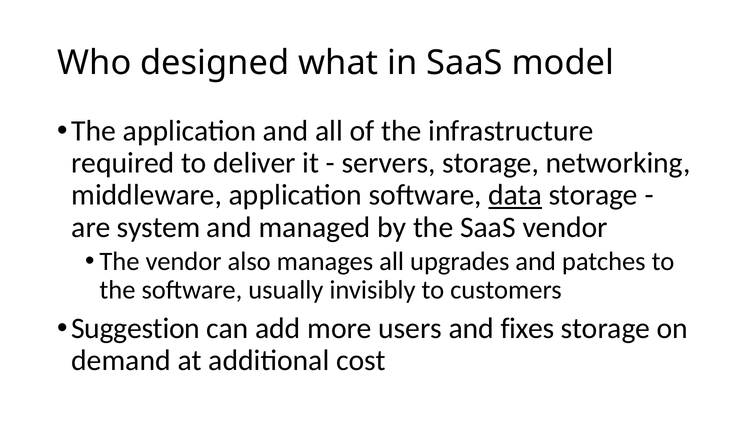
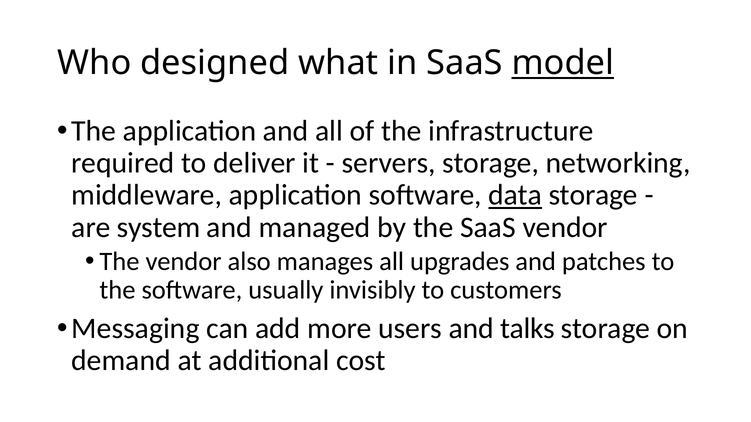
model underline: none -> present
Suggestion: Suggestion -> Messaging
fixes: fixes -> talks
